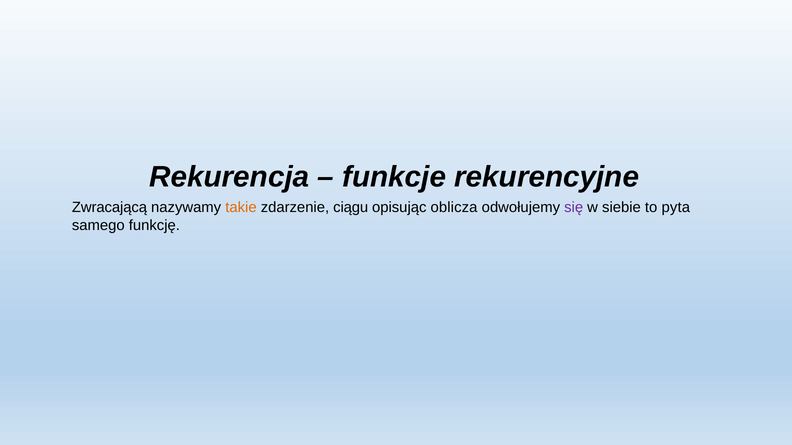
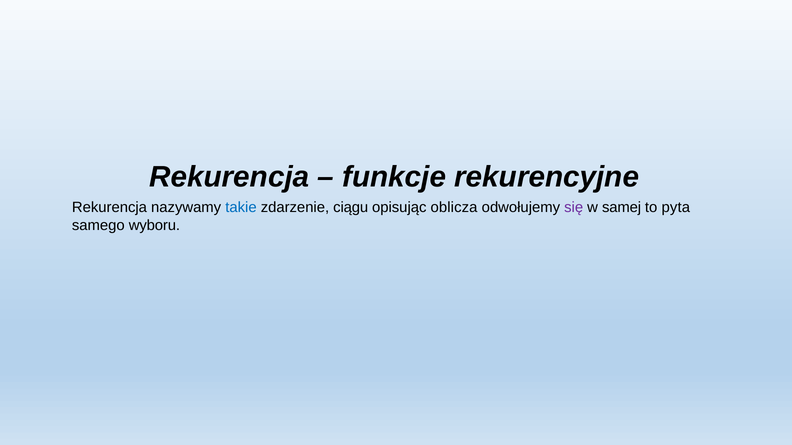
Zwracającą at (110, 208): Zwracającą -> Rekurencja
takie colour: orange -> blue
siebie: siebie -> samej
funkcję: funkcję -> wyboru
